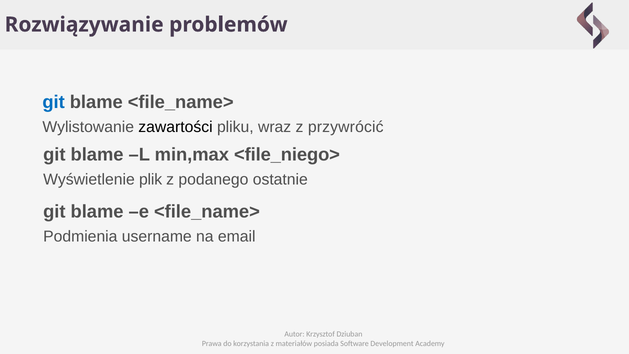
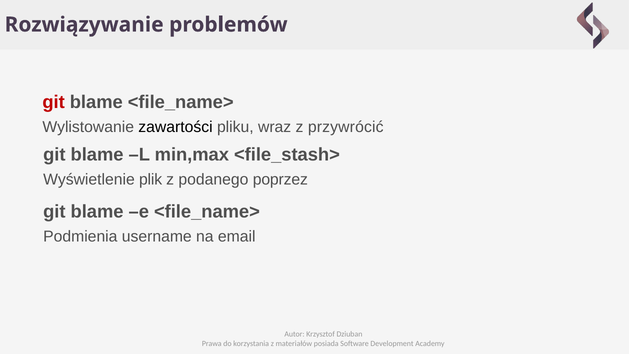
git at (54, 102) colour: blue -> red
<file_niego>: <file_niego> -> <file_stash>
ostatnie: ostatnie -> poprzez
